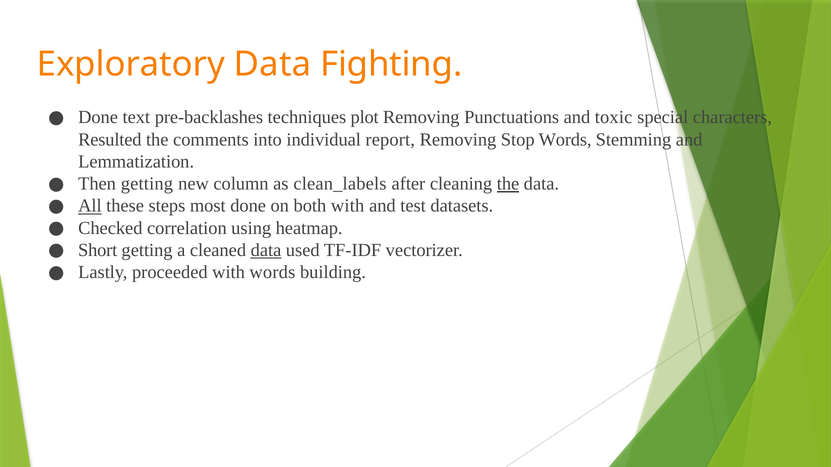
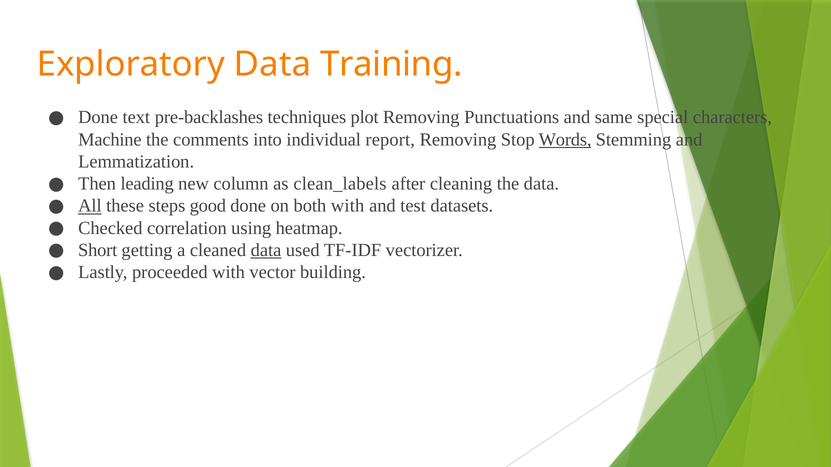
Fighting: Fighting -> Training
toxic: toxic -> same
Resulted: Resulted -> Machine
Words at (565, 140) underline: none -> present
Then getting: getting -> leading
the at (508, 184) underline: present -> none
most: most -> good
with words: words -> vector
